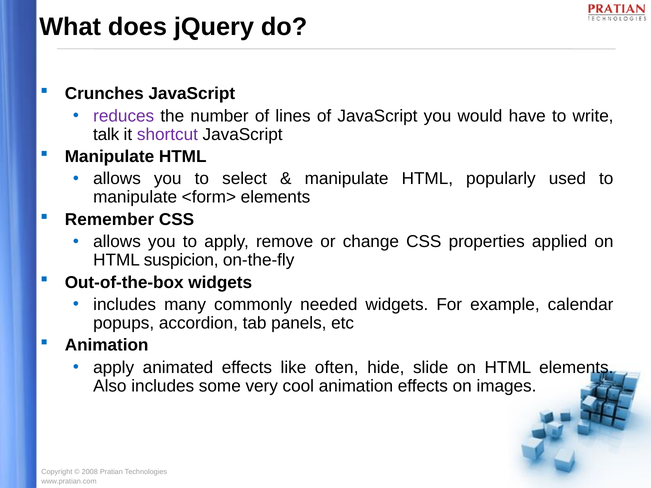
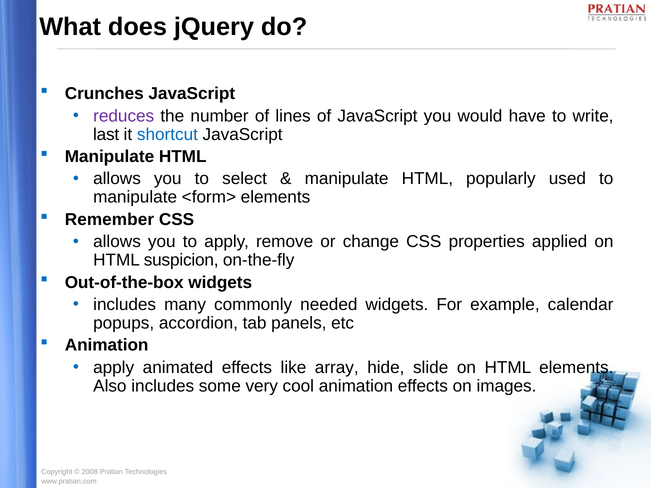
talk: talk -> last
shortcut colour: purple -> blue
often: often -> array
